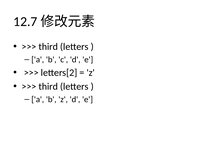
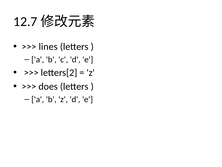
third at (48, 47): third -> lines
third at (48, 86): third -> does
